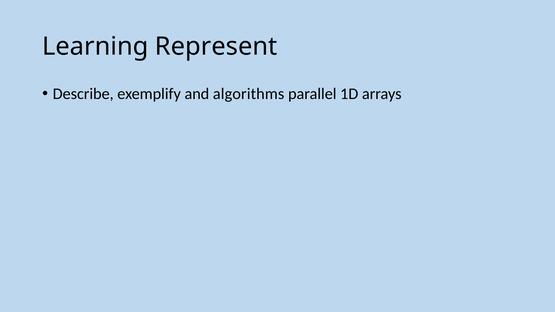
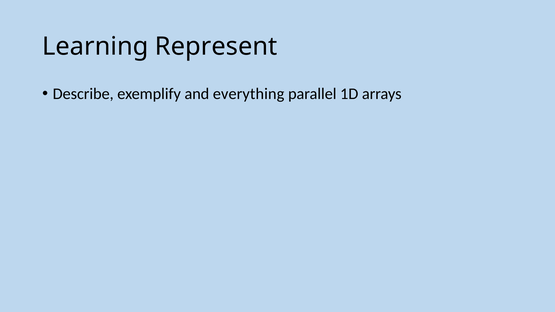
algorithms: algorithms -> everything
